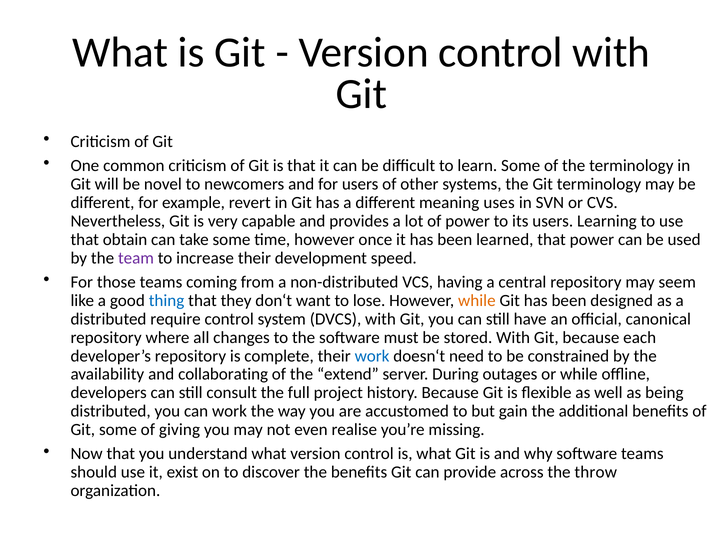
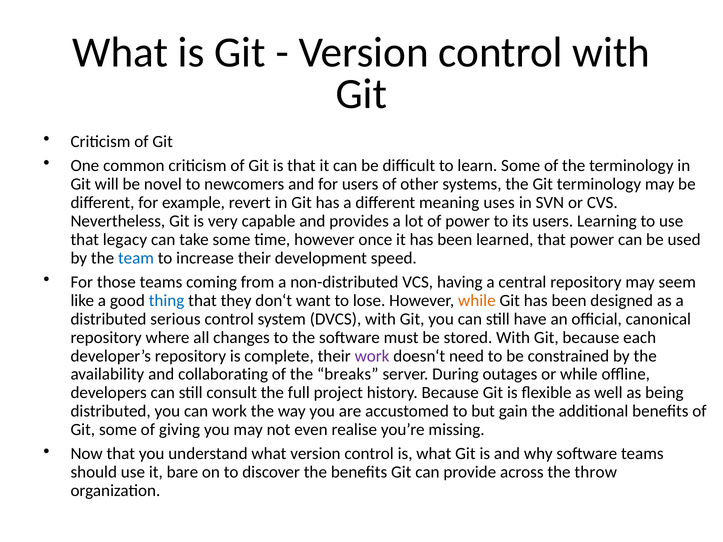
obtain: obtain -> legacy
team colour: purple -> blue
require: require -> serious
work at (372, 356) colour: blue -> purple
extend: extend -> breaks
exist: exist -> bare
